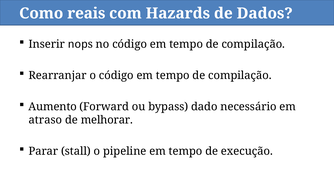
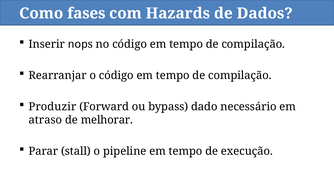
reais: reais -> fases
Aumento: Aumento -> Produzir
